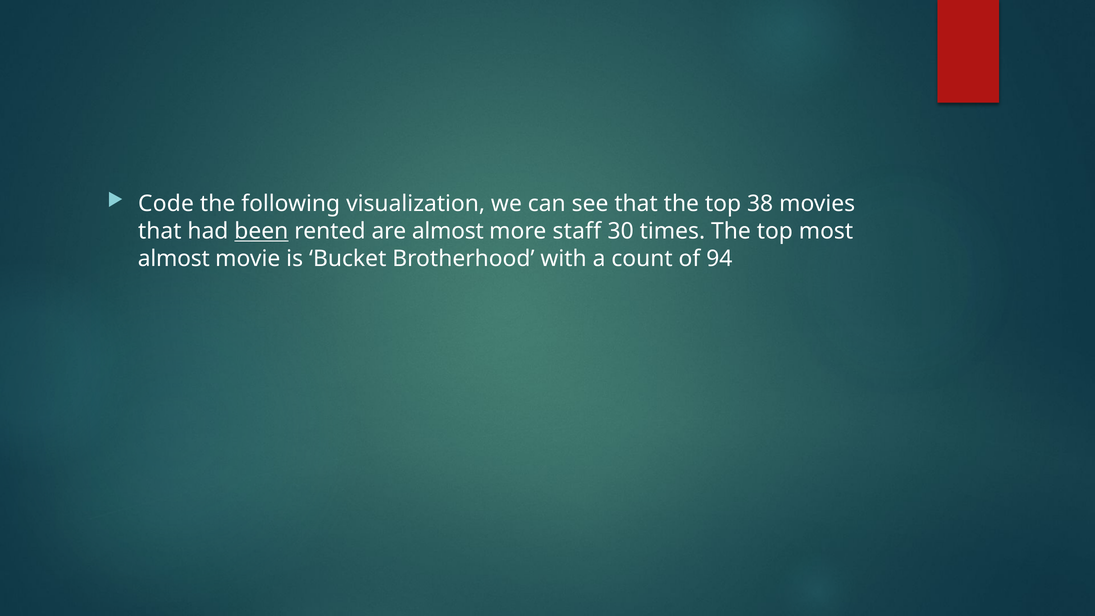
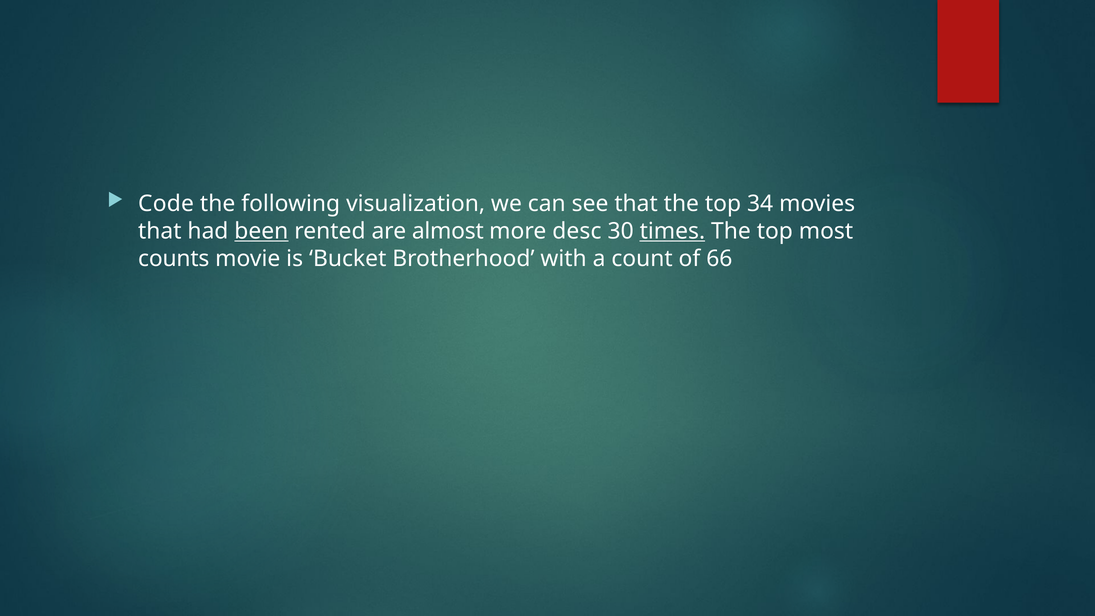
38: 38 -> 34
staff: staff -> desc
times underline: none -> present
almost at (174, 259): almost -> counts
94: 94 -> 66
